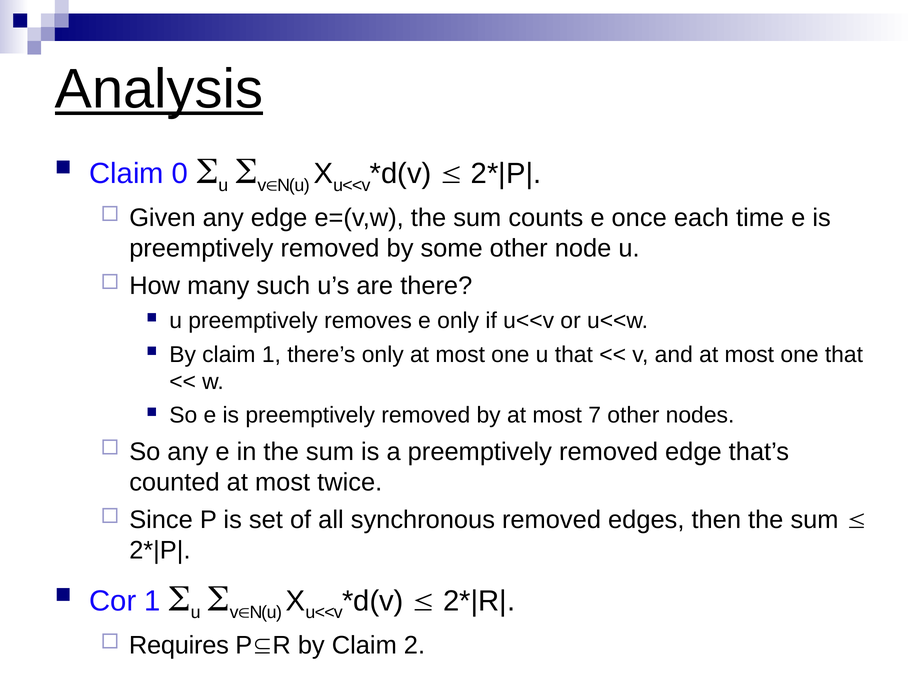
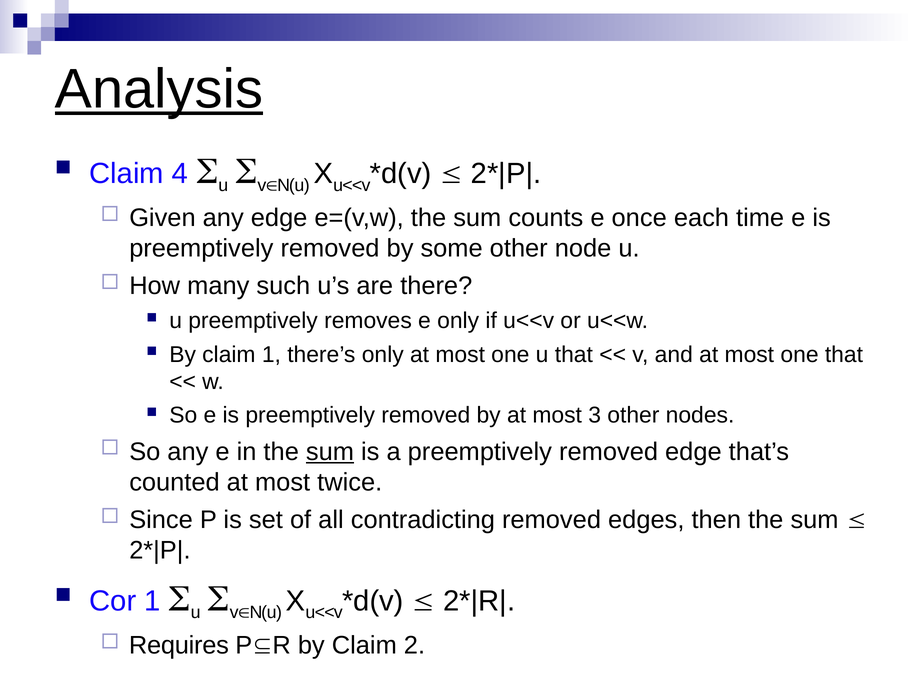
0: 0 -> 4
7: 7 -> 3
sum at (330, 452) underline: none -> present
synchronous: synchronous -> contradicting
